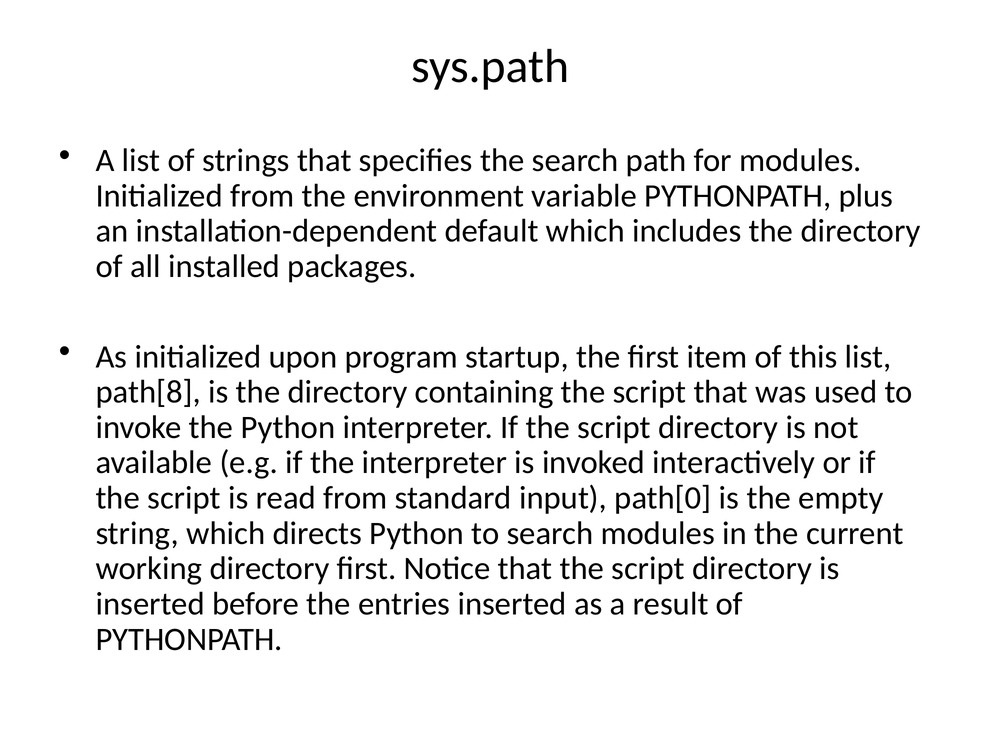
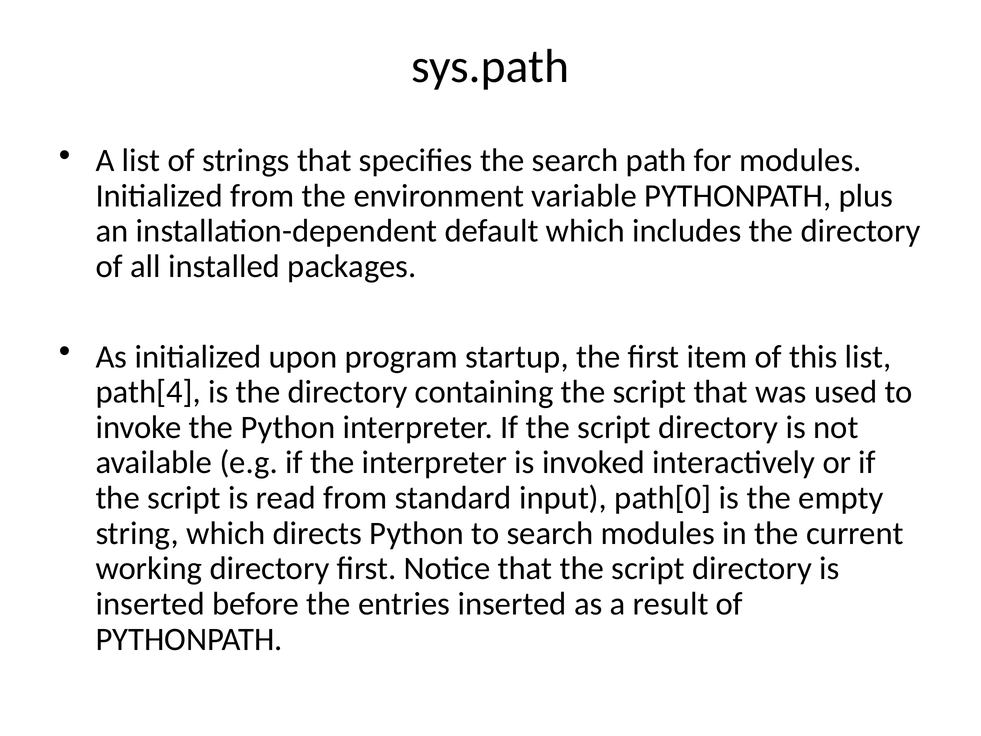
path[8: path[8 -> path[4
